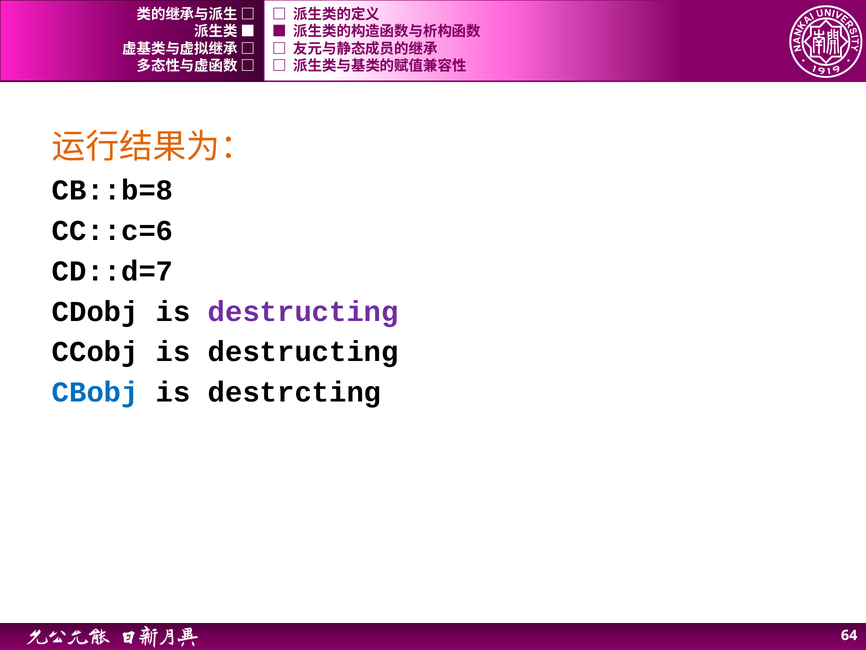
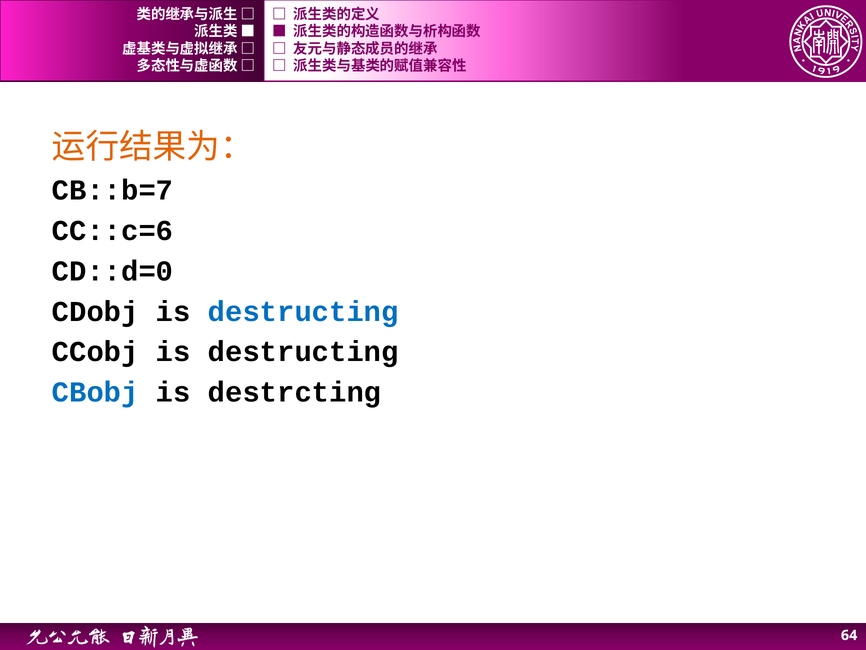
CB::b=8: CB::b=8 -> CB::b=7
CD::d=7: CD::d=7 -> CD::d=0
destructing at (303, 311) colour: purple -> blue
